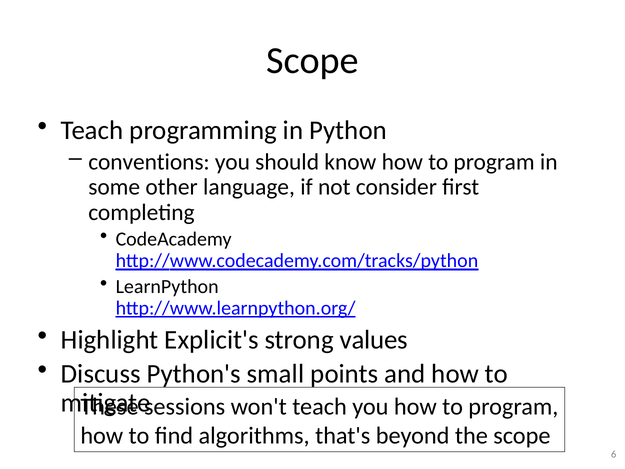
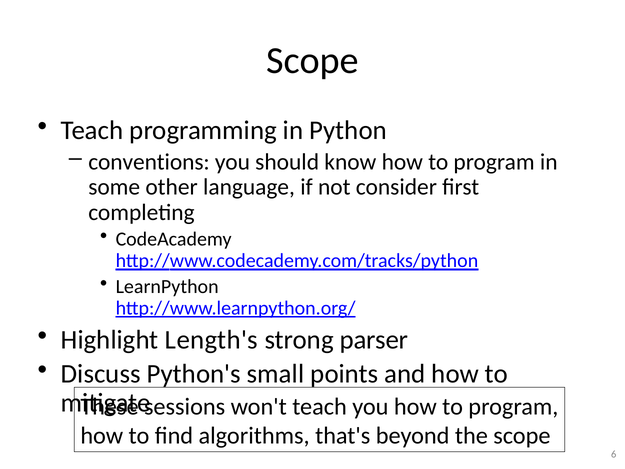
Explicit's: Explicit's -> Length's
values: values -> parser
